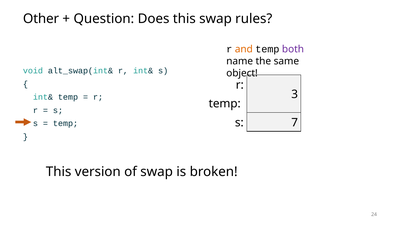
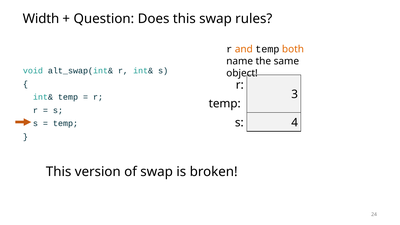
Other: Other -> Width
both colour: purple -> orange
7: 7 -> 4
